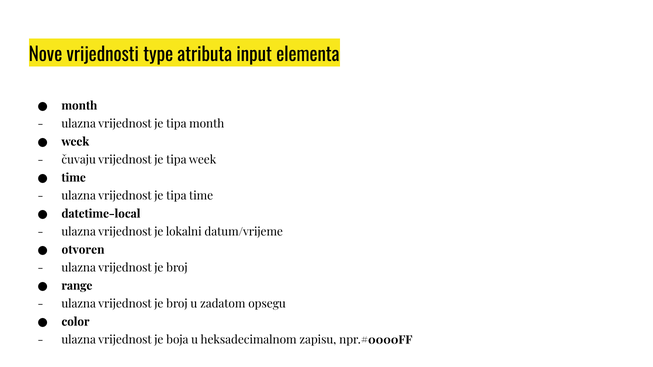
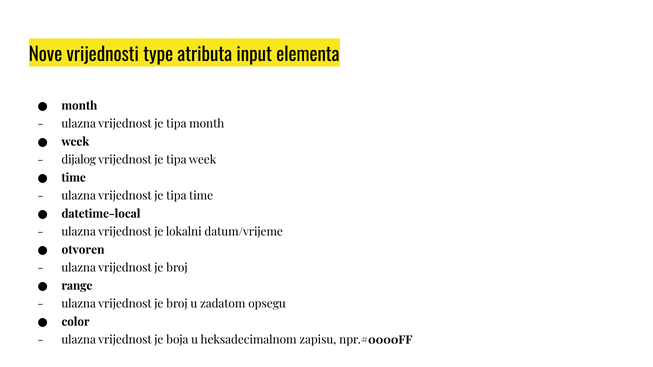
čuvaju: čuvaju -> dijalog
